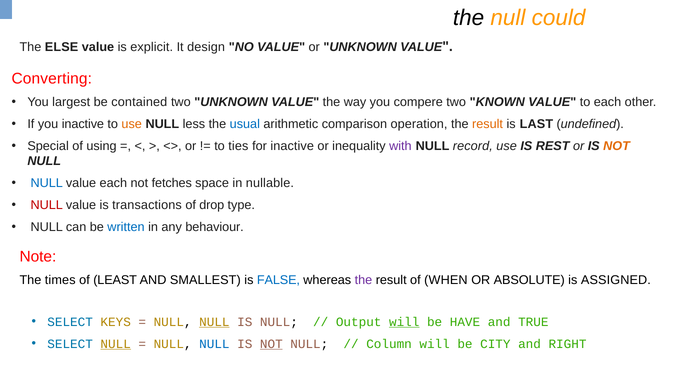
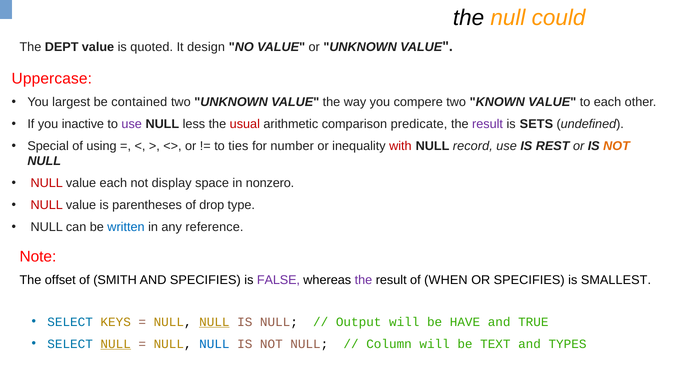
ELSE: ELSE -> DEPT
explicit: explicit -> quoted
Converting: Converting -> Uppercase
use at (132, 124) colour: orange -> purple
usual colour: blue -> red
operation: operation -> predicate
result at (488, 124) colour: orange -> purple
LAST: LAST -> SETS
for inactive: inactive -> number
with colour: purple -> red
NULL at (47, 183) colour: blue -> red
fetches: fetches -> display
nullable: nullable -> nonzero
transactions: transactions -> parentheses
behaviour: behaviour -> reference
times: times -> offset
LEAST: LEAST -> SMITH
AND SMALLEST: SMALLEST -> SPECIFIES
FALSE colour: blue -> purple
OR ABSOLUTE: ABSOLUTE -> SPECIFIES
ASSIGNED: ASSIGNED -> SMALLEST
will at (404, 322) underline: present -> none
NOT at (271, 344) underline: present -> none
CITY: CITY -> TEXT
RIGHT: RIGHT -> TYPES
